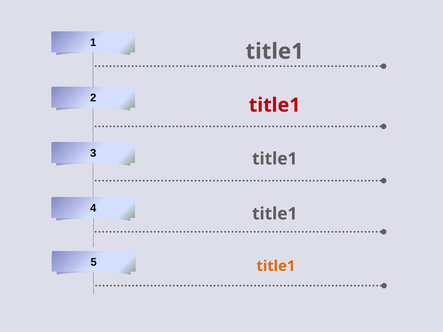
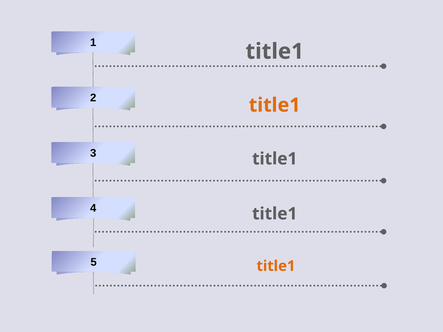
title1 at (275, 105) colour: red -> orange
